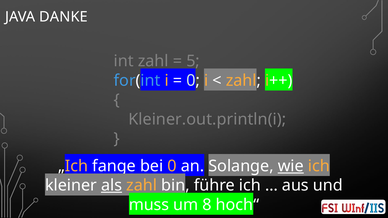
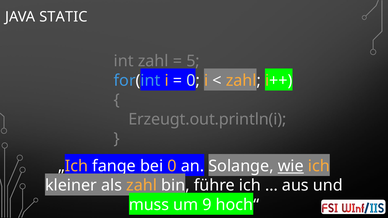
DANKE: DANKE -> STATIC
Kleiner.out.println(i: Kleiner.out.println(i -> Erzeugt.out.println(i
als underline: present -> none
8: 8 -> 9
